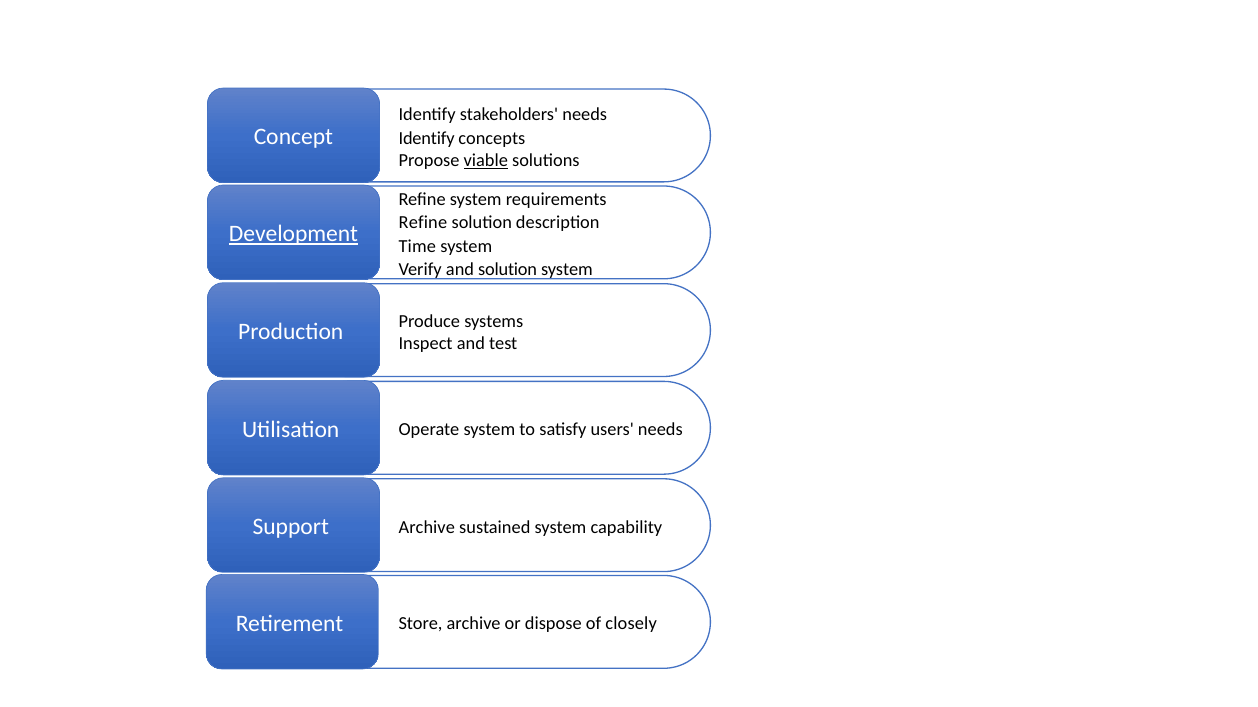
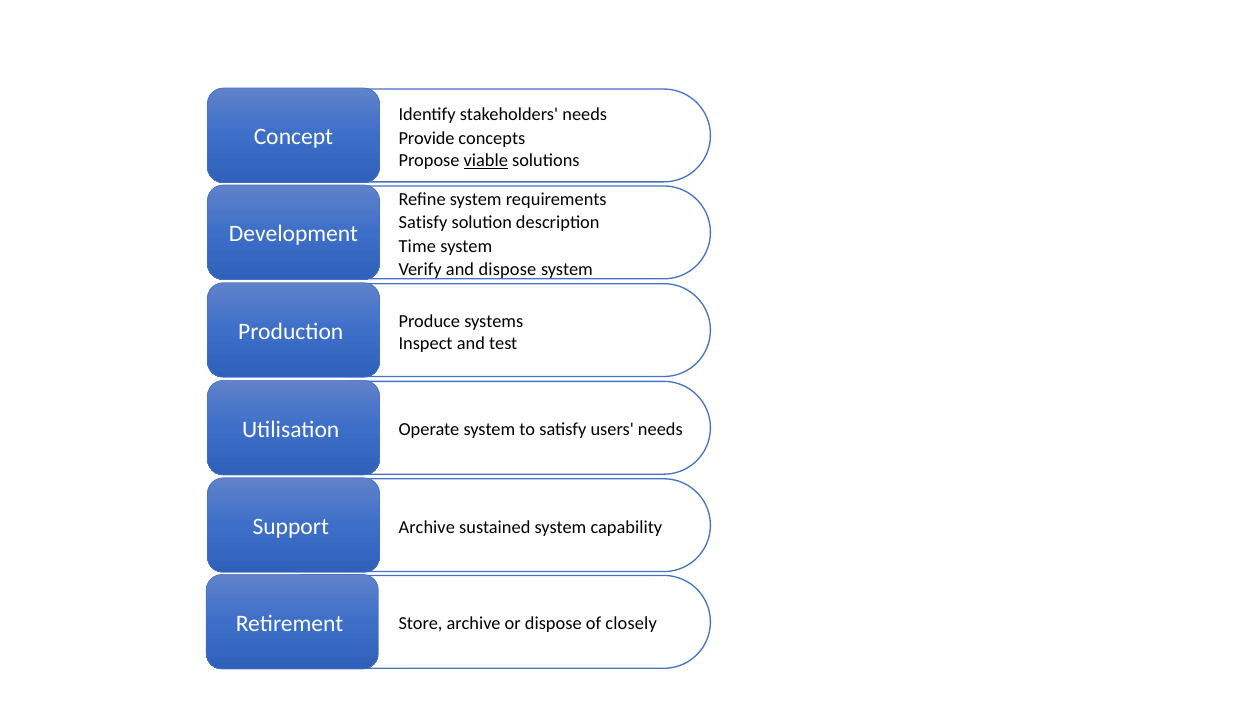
Identify at (427, 138): Identify -> Provide
Refine at (423, 223): Refine -> Satisfy
Development underline: present -> none
and solution: solution -> dispose
